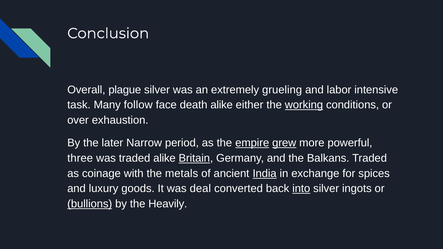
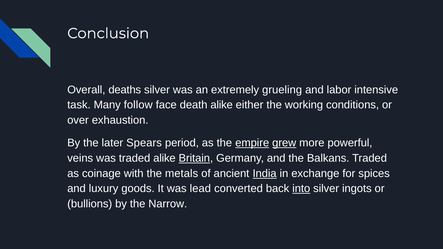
plague: plague -> deaths
working underline: present -> none
Narrow: Narrow -> Spears
three: three -> veins
deal: deal -> lead
bullions underline: present -> none
Heavily: Heavily -> Narrow
